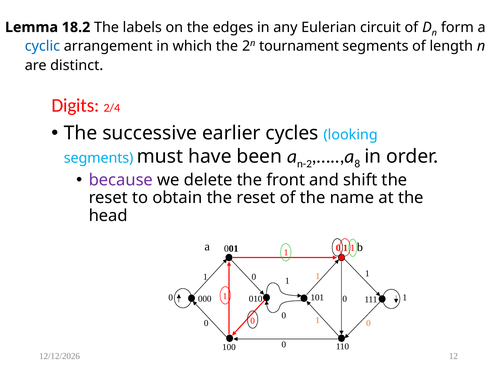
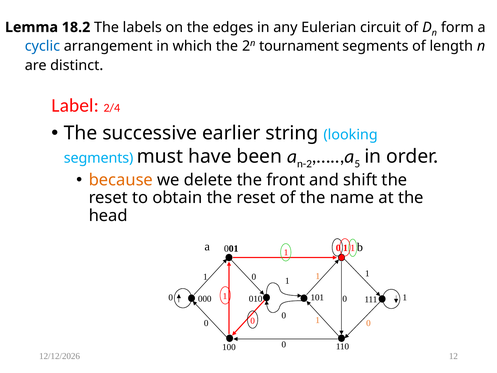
Digits: Digits -> Label
cycles: cycles -> string
8: 8 -> 5
because colour: purple -> orange
